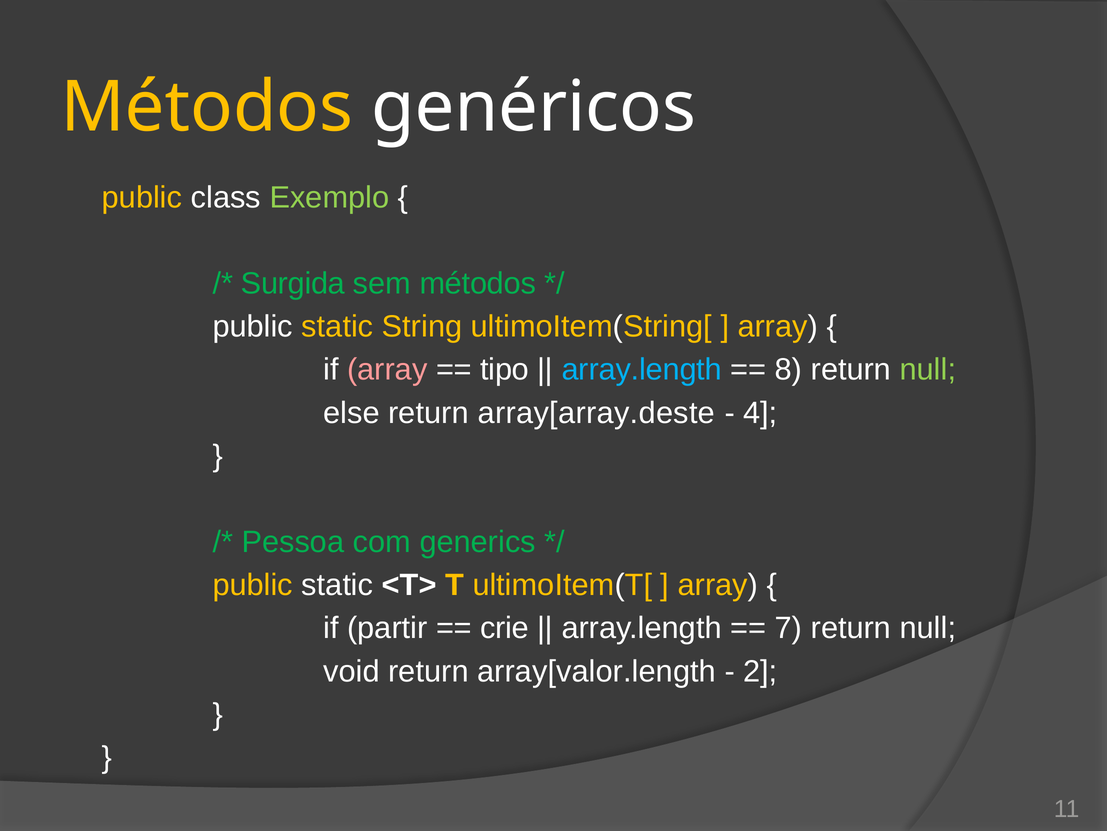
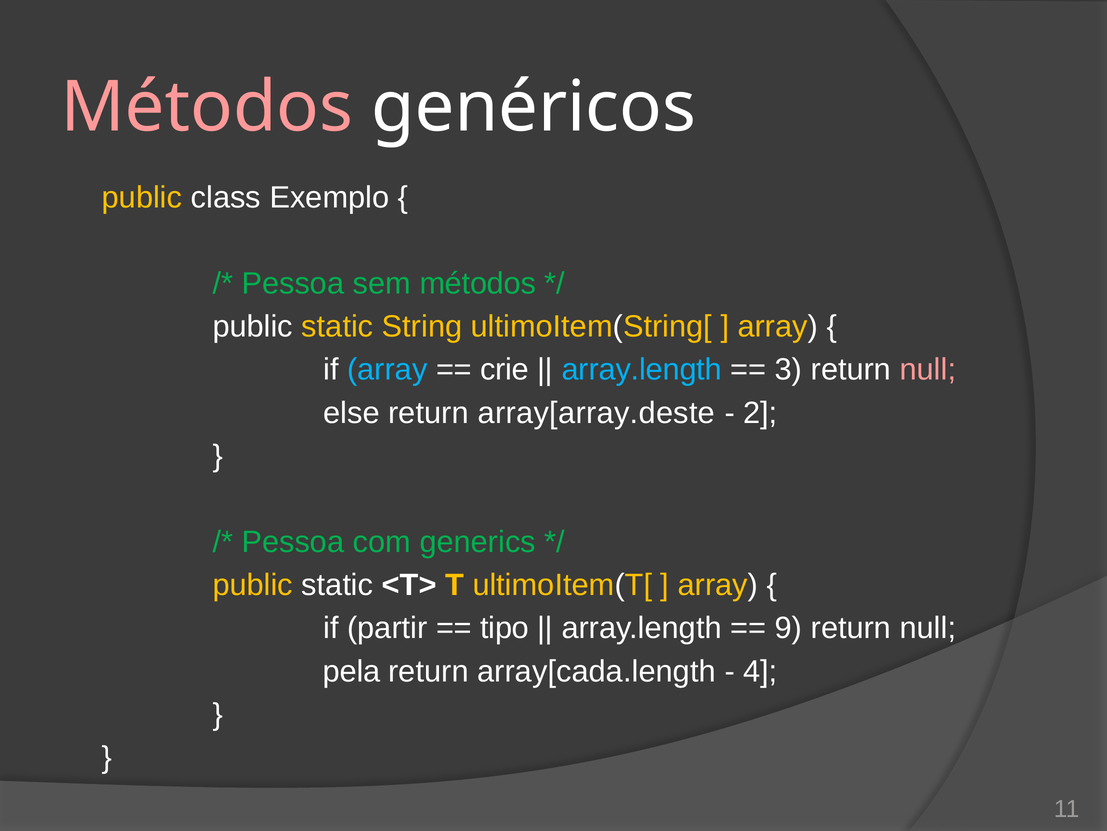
Métodos at (207, 107) colour: yellow -> pink
Exemplo colour: light green -> white
Surgida at (293, 283): Surgida -> Pessoa
array at (387, 369) colour: pink -> light blue
tipo: tipo -> crie
8: 8 -> 3
null at (928, 369) colour: light green -> pink
4: 4 -> 2
crie: crie -> tipo
7: 7 -> 9
void: void -> pela
array[valor.length: array[valor.length -> array[cada.length
2: 2 -> 4
